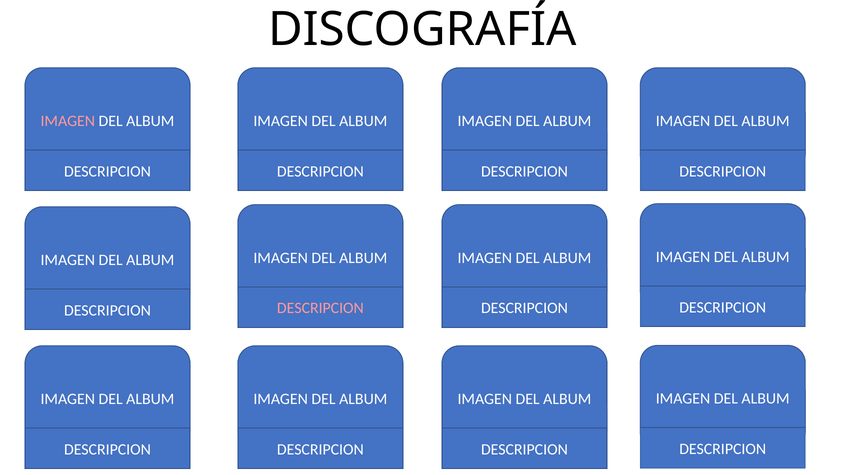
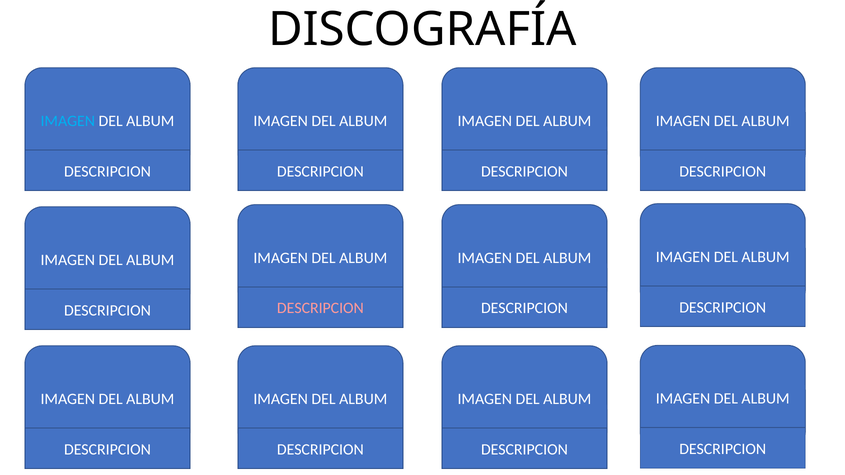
IMAGEN at (68, 121) colour: pink -> light blue
